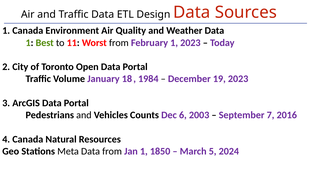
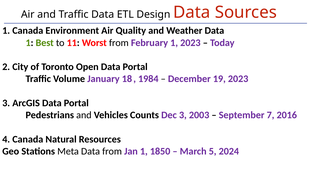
Dec 6: 6 -> 3
